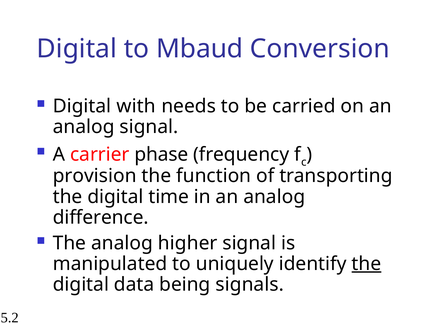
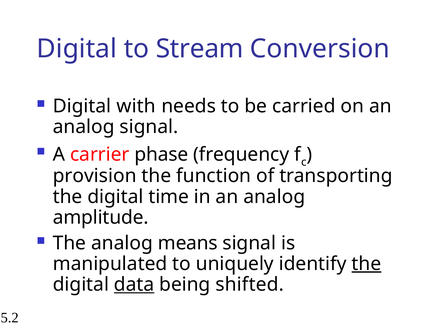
Mbaud: Mbaud -> Stream
difference: difference -> amplitude
higher: higher -> means
data underline: none -> present
signals: signals -> shifted
